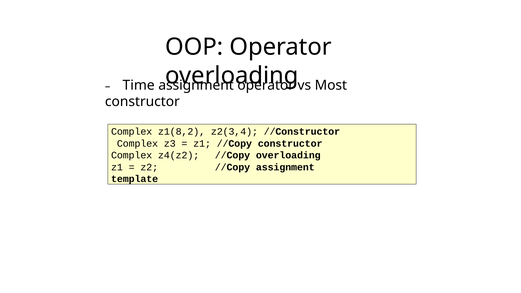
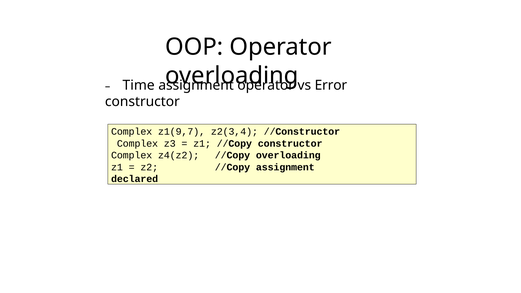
Most: Most -> Error
z1(8,2: z1(8,2 -> z1(9,7
template: template -> declared
